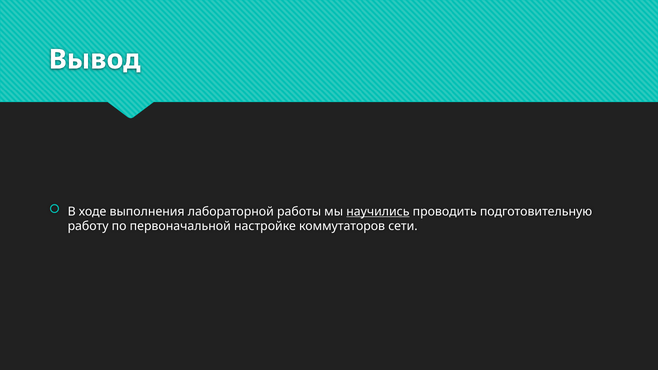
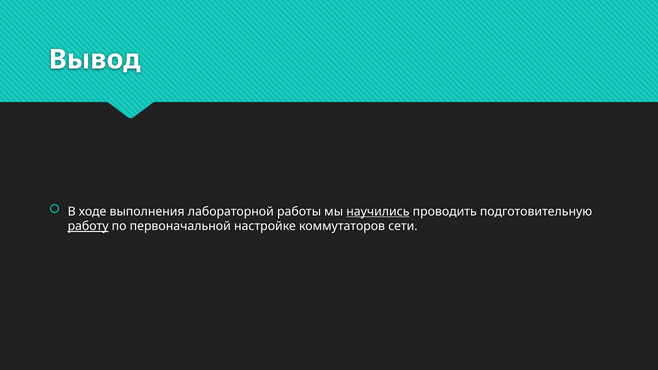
работу underline: none -> present
